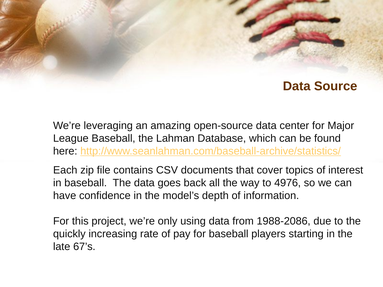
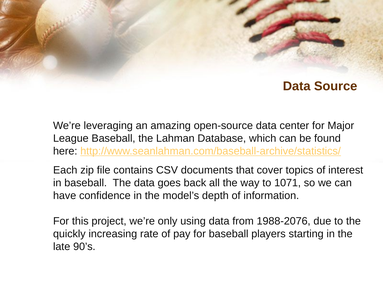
4976: 4976 -> 1071
1988-2086: 1988-2086 -> 1988-2076
67’s: 67’s -> 90’s
